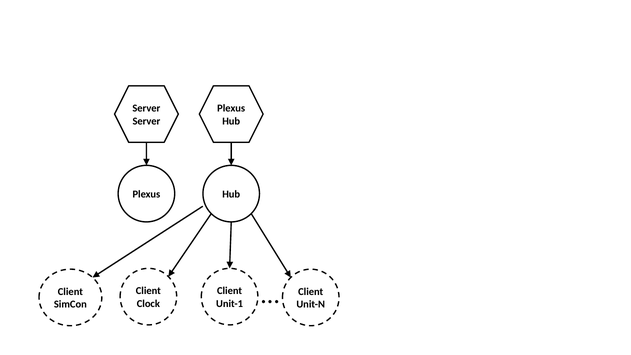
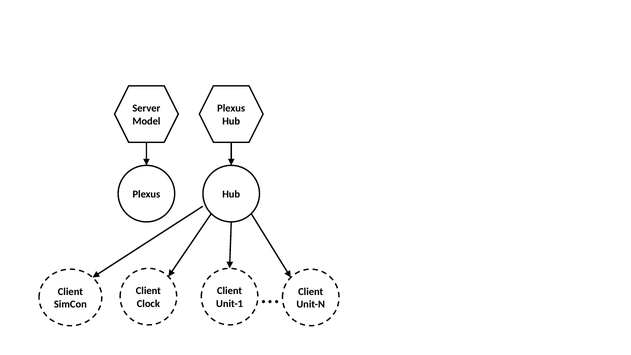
Server at (146, 121): Server -> Model
